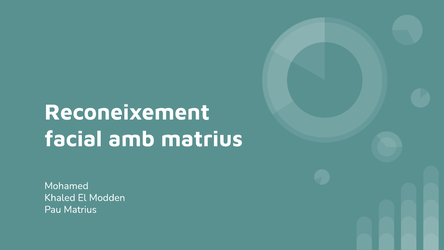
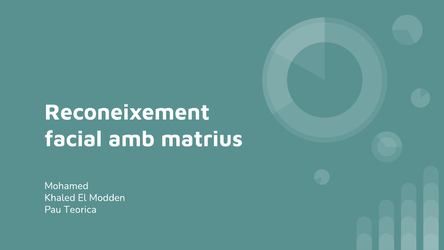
Pau Matrius: Matrius -> Teorica
